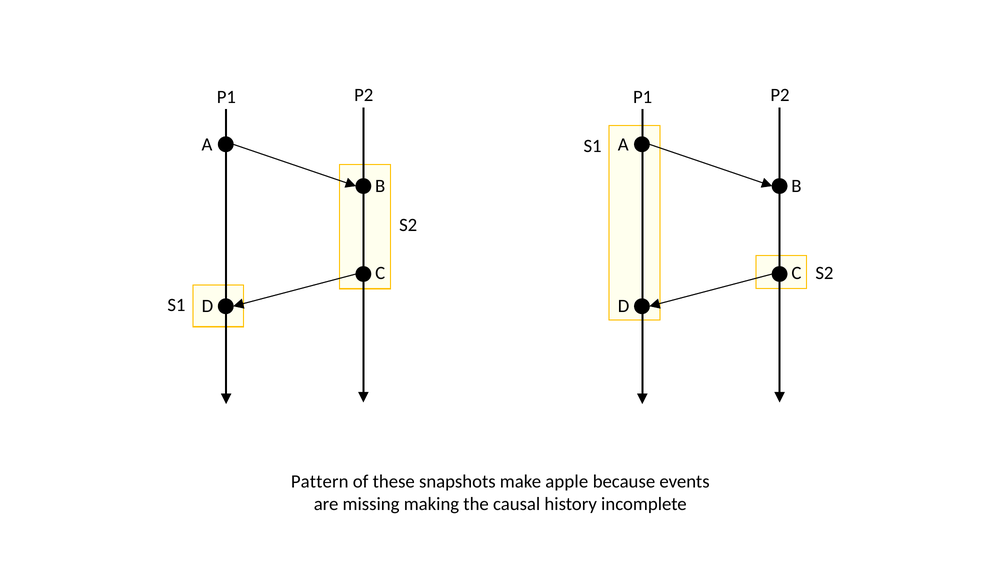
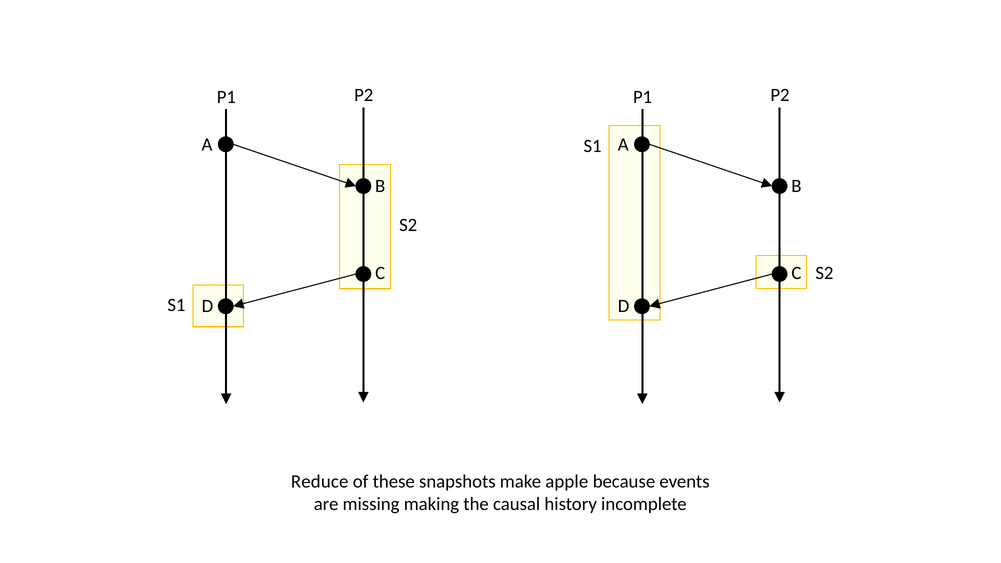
Pattern: Pattern -> Reduce
